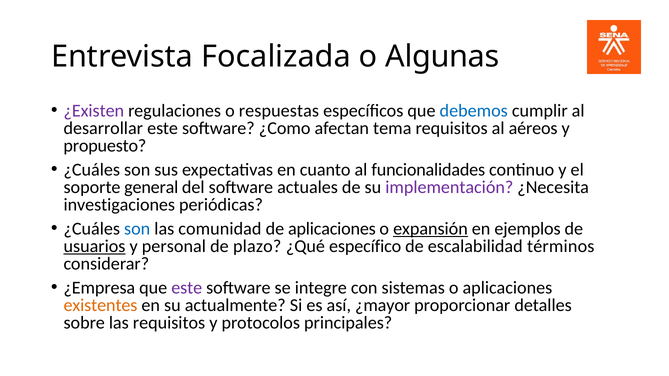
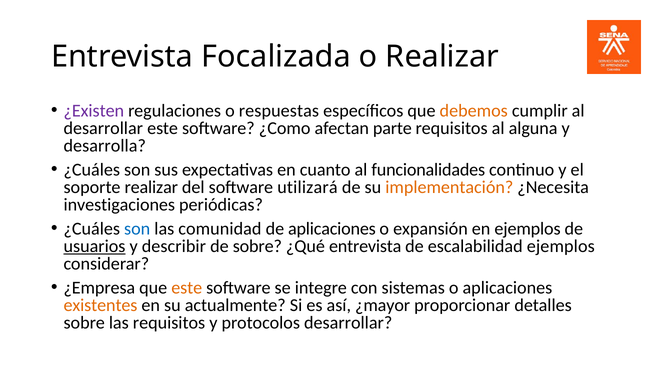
o Algunas: Algunas -> Realizar
debemos colour: blue -> orange
tema: tema -> parte
aéreos: aéreos -> alguna
propuesto: propuesto -> desarrolla
soporte general: general -> realizar
actuales: actuales -> utilizará
implementación colour: purple -> orange
expansión underline: present -> none
personal: personal -> describir
de plazo: plazo -> sobre
¿Qué específico: específico -> entrevista
escalabilidad términos: términos -> ejemplos
este at (187, 288) colour: purple -> orange
protocolos principales: principales -> desarrollar
